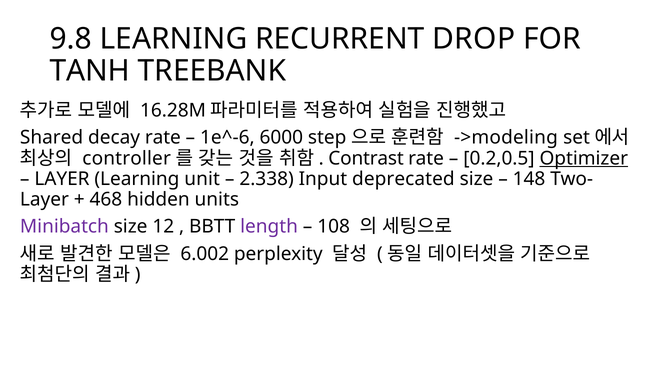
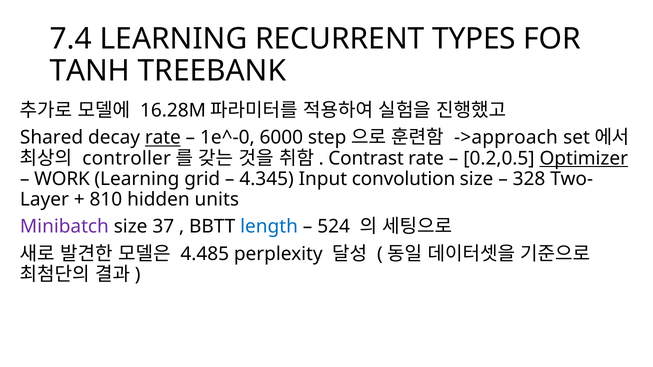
9.8: 9.8 -> 7.4
DROP: DROP -> TYPES
rate at (163, 138) underline: none -> present
1e^-6: 1e^-6 -> 1e^-0
->modeling: ->modeling -> ->approach
LAYER at (62, 179): LAYER -> WORK
unit: unit -> grid
2.338: 2.338 -> 4.345
deprecated: deprecated -> convolution
148: 148 -> 328
468: 468 -> 810
12: 12 -> 37
length colour: purple -> blue
108: 108 -> 524
6.002: 6.002 -> 4.485
